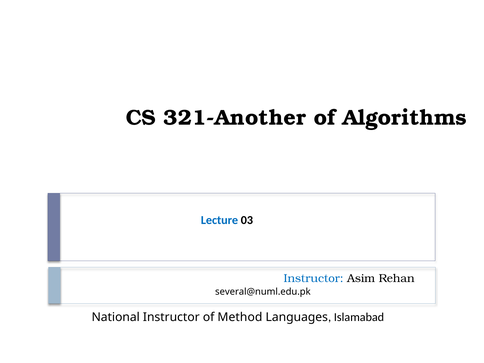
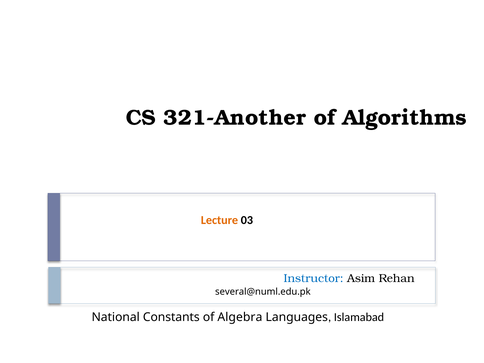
Lecture colour: blue -> orange
National Instructor: Instructor -> Constants
Method: Method -> Algebra
